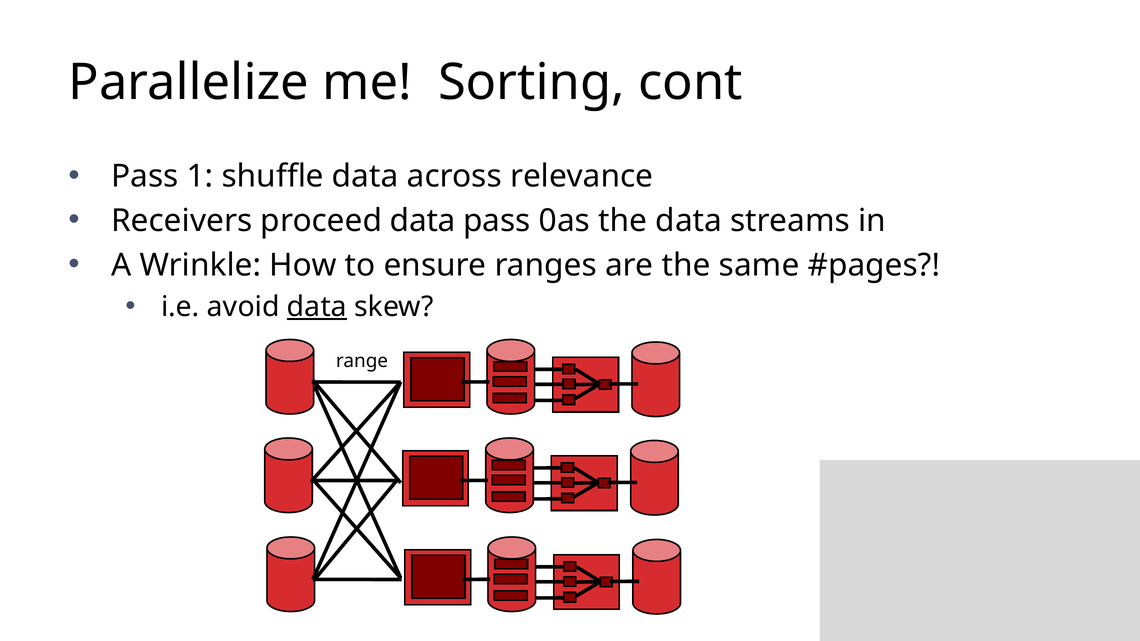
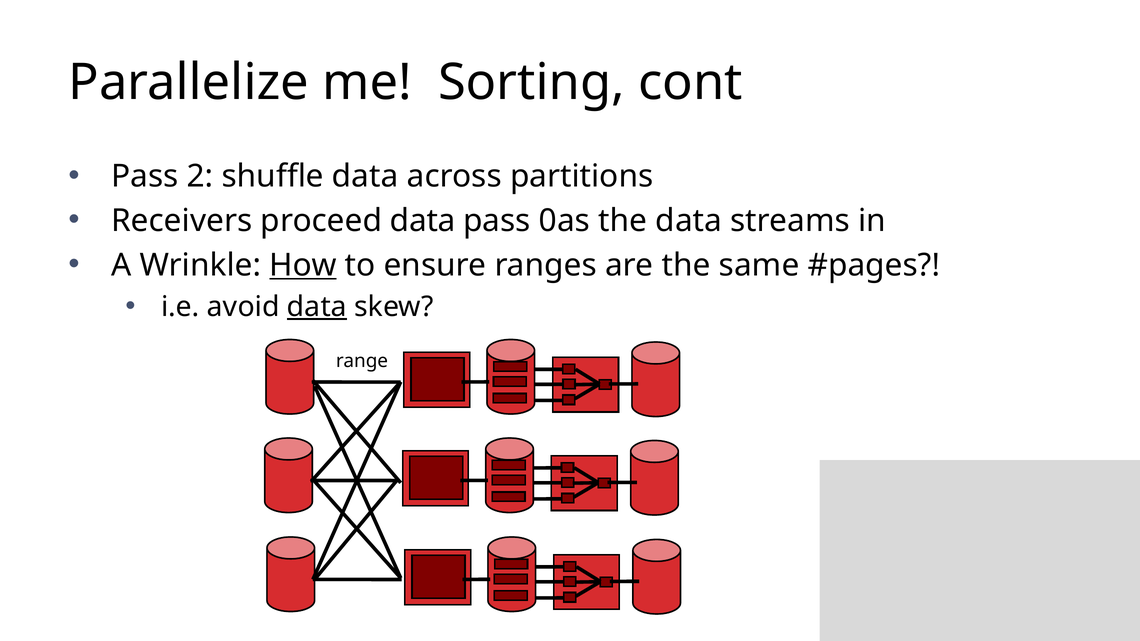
1: 1 -> 2
relevance: relevance -> partitions
How underline: none -> present
